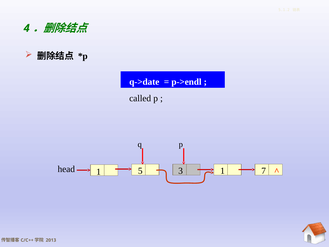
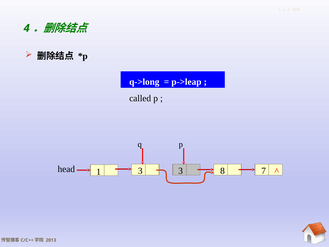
q->date: q->date -> q->long
p->endl: p->endl -> p->leap
3 1: 1 -> 8
1 5: 5 -> 3
